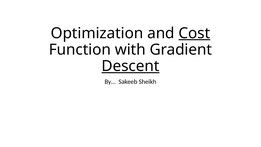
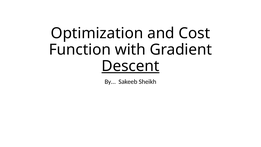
Cost underline: present -> none
